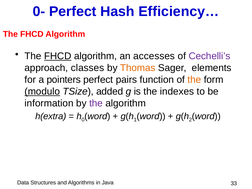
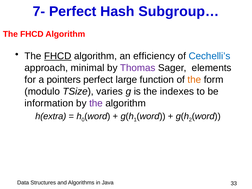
0-: 0- -> 7-
Efficiency…: Efficiency… -> Subgroup…
accesses: accesses -> efficiency
Cechelli’s colour: purple -> blue
classes: classes -> minimal
Thomas colour: orange -> purple
pairs: pairs -> large
modulo underline: present -> none
added: added -> varies
